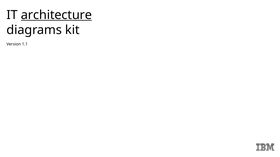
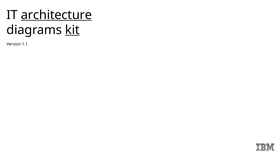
kit underline: none -> present
